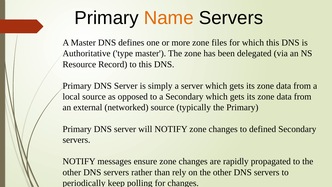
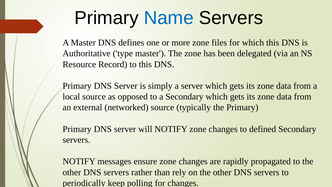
Name colour: orange -> blue
